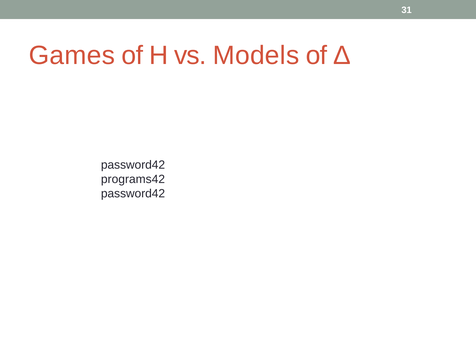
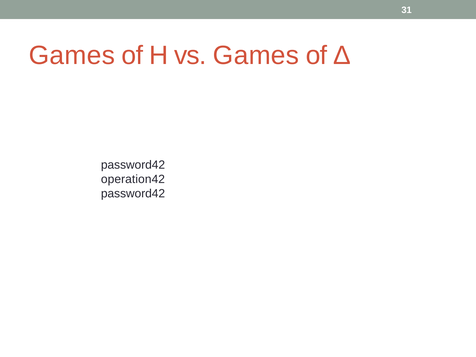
vs Models: Models -> Games
programs42: programs42 -> operation42
